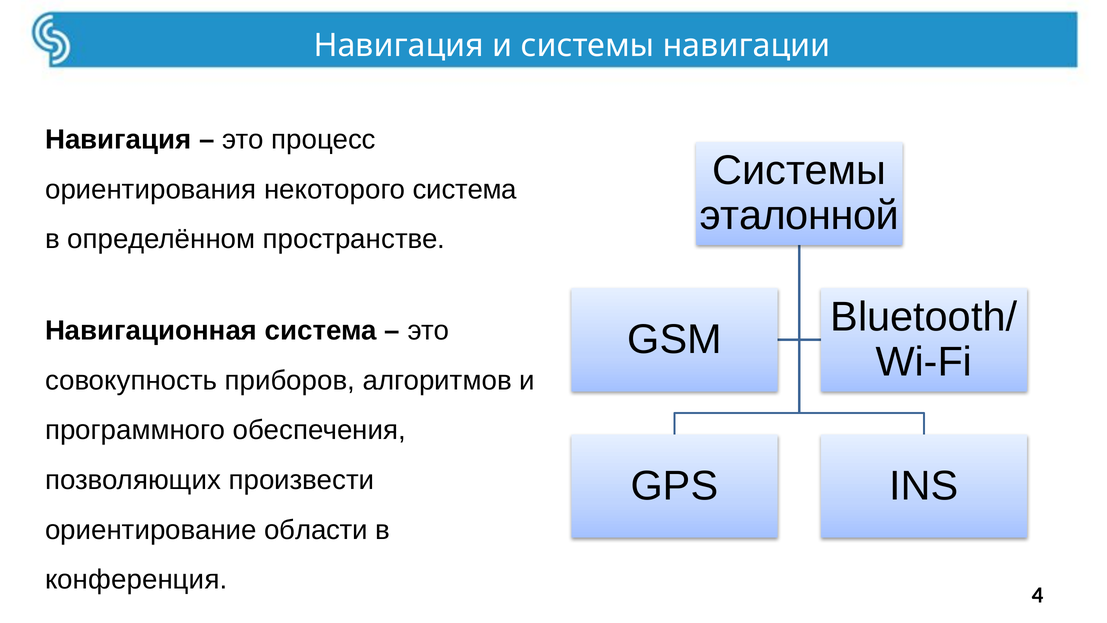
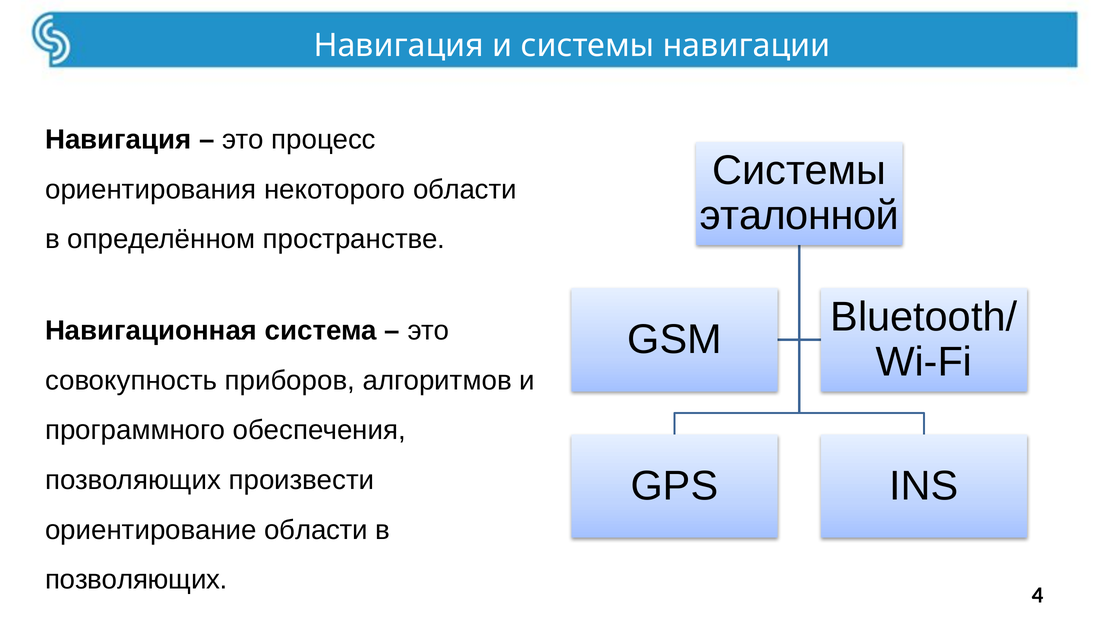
некоторого система: система -> области
конференция at (136, 580): конференция -> позволяющих
